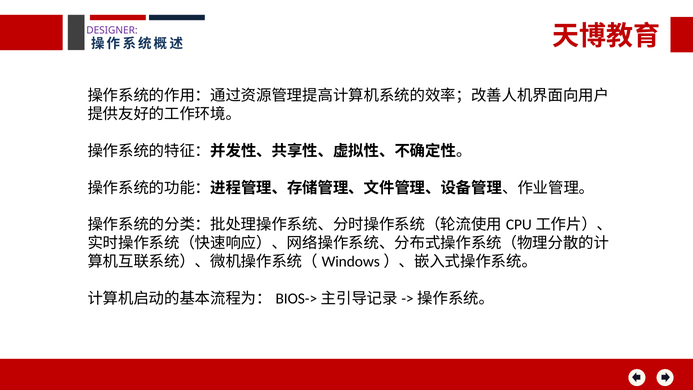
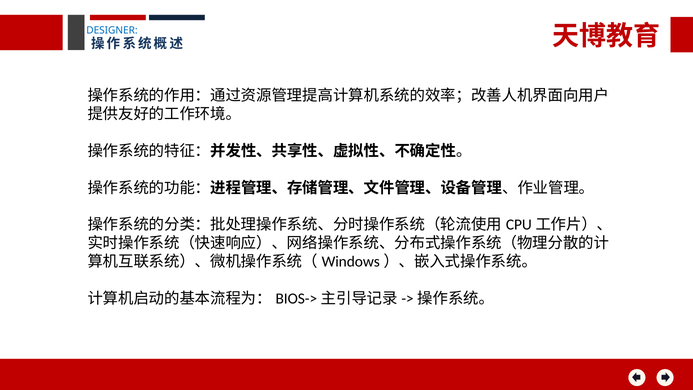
DESIGNER colour: purple -> blue
